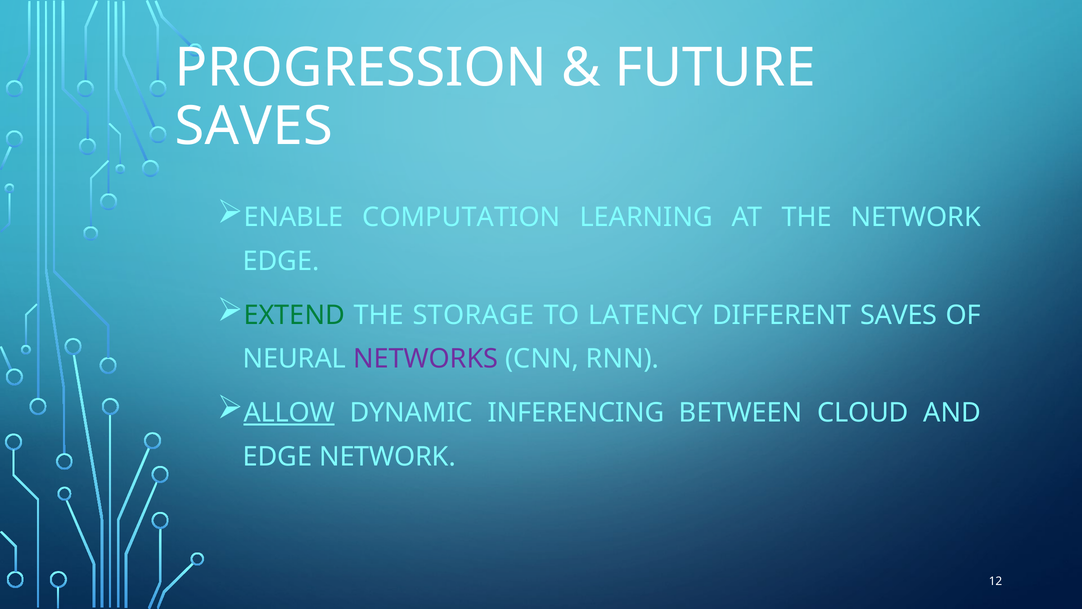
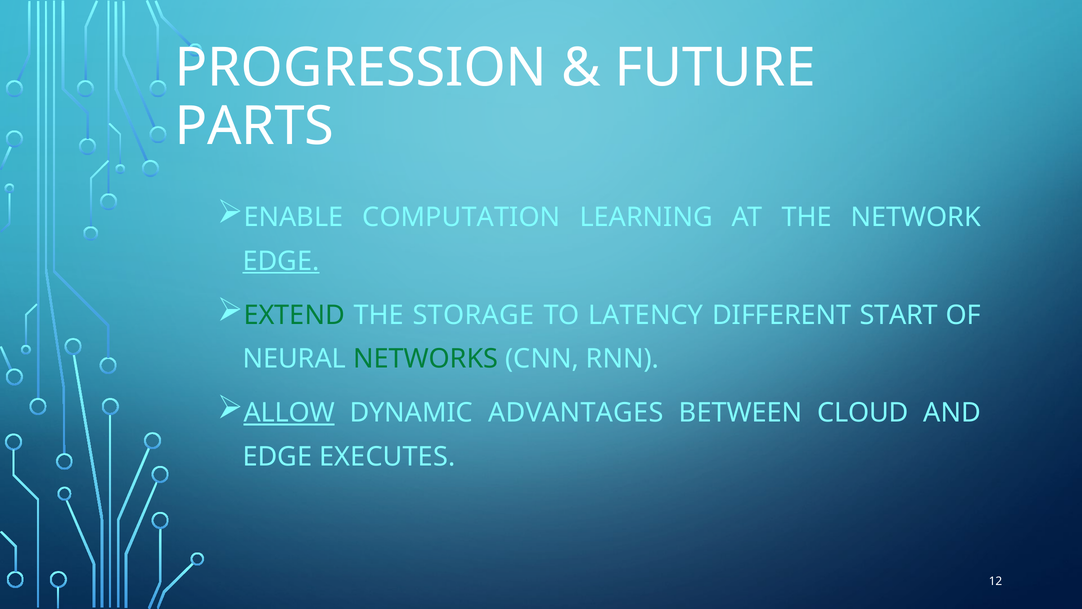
SAVES at (254, 126): SAVES -> PARTS
EDGE at (281, 261) underline: none -> present
DIFFERENT SAVES: SAVES -> START
NETWORKS colour: purple -> green
INFERENCING: INFERENCING -> ADVANTAGES
EDGE NETWORK: NETWORK -> EXECUTES
